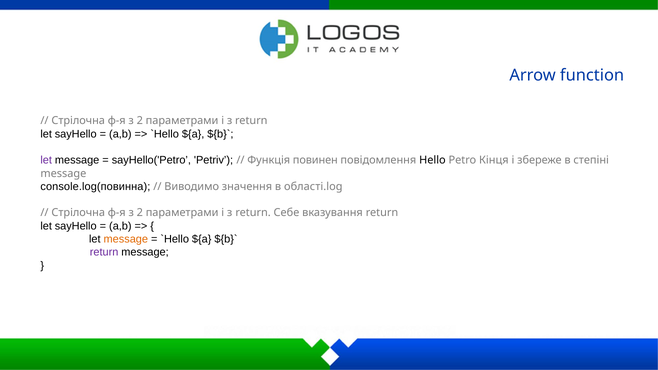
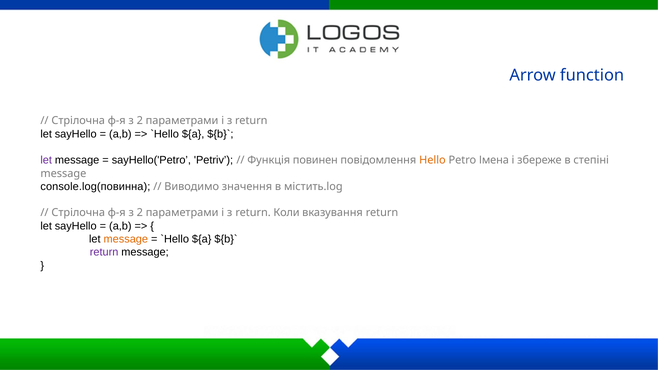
Hello colour: black -> orange
Кінця: Кінця -> Імена
області.log: області.log -> містить.log
Себе: Себе -> Коли
